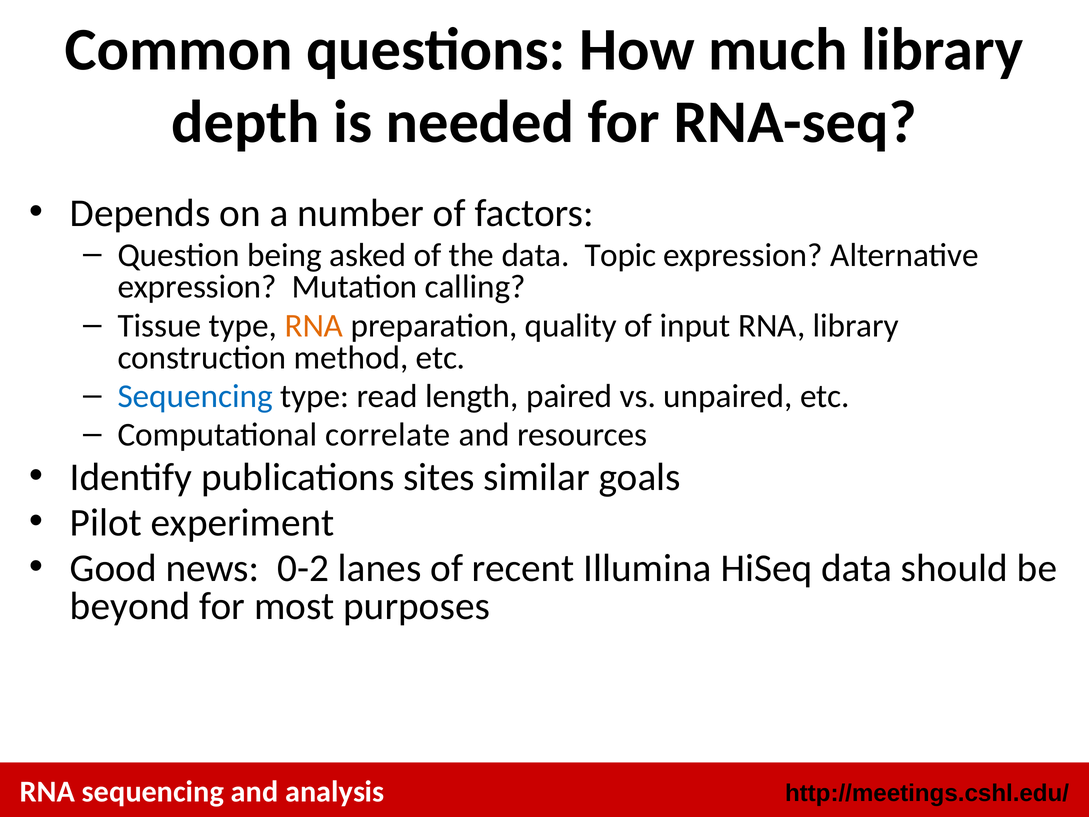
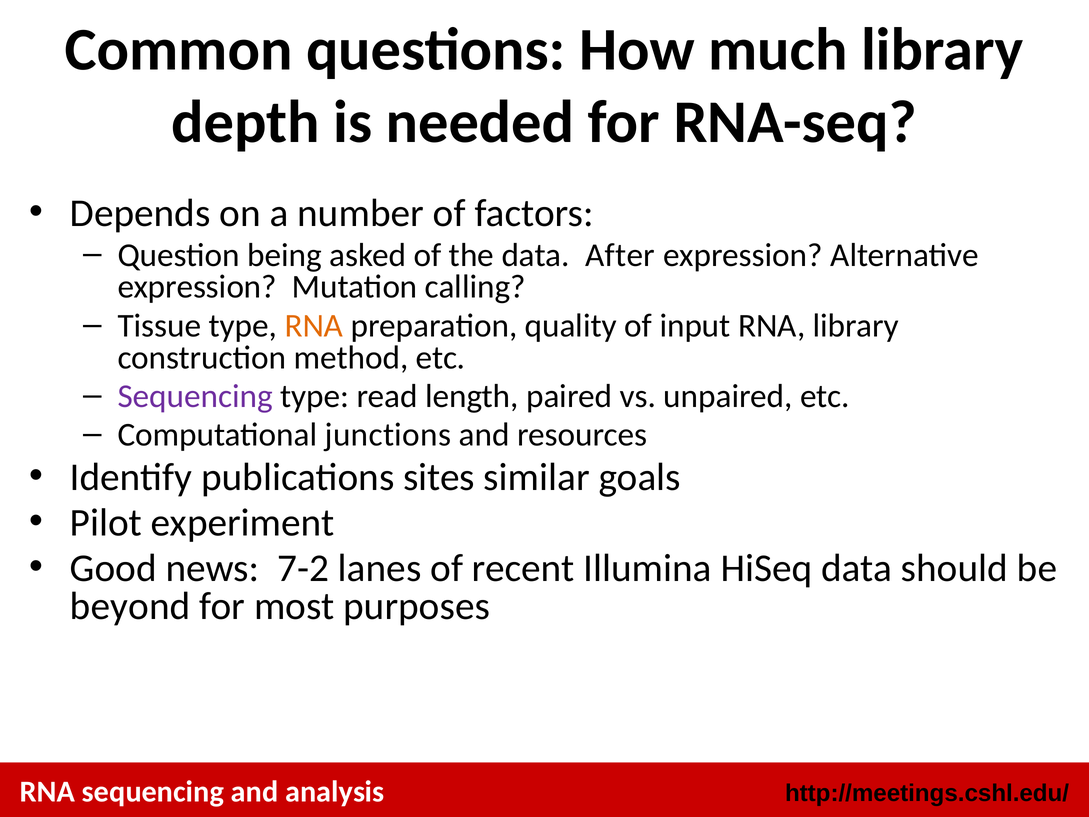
Topic: Topic -> After
Sequencing at (195, 396) colour: blue -> purple
correlate: correlate -> junctions
0-2: 0-2 -> 7-2
